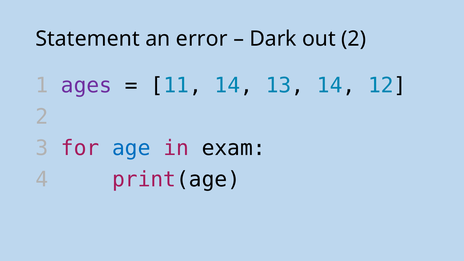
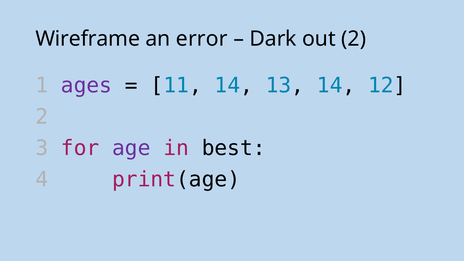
Statement: Statement -> Wireframe
age colour: blue -> purple
exam: exam -> best
